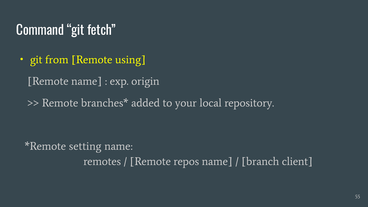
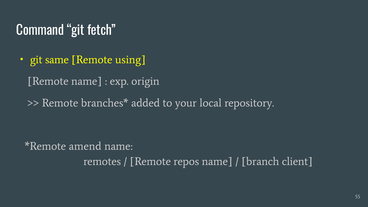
from: from -> same
setting: setting -> amend
